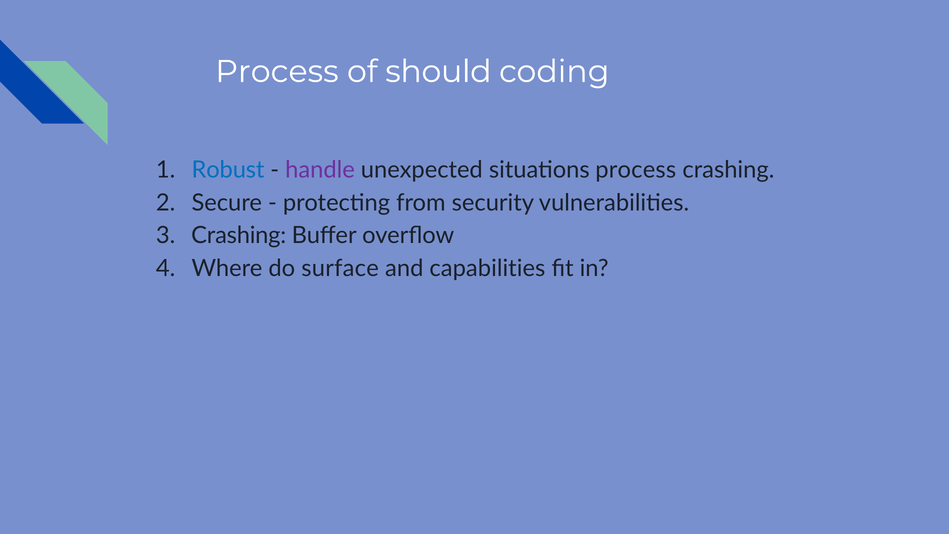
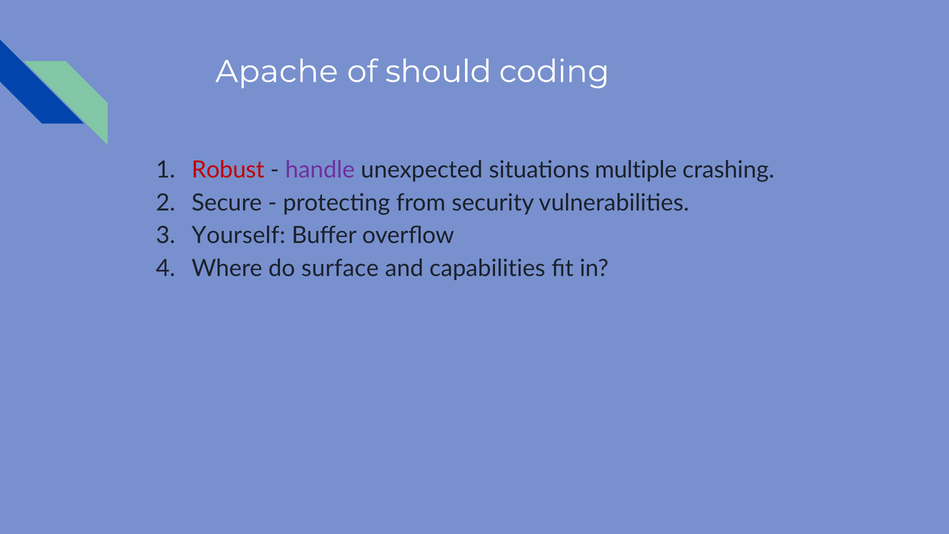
Process at (277, 72): Process -> Apache
Robust colour: blue -> red
situations process: process -> multiple
Crashing at (239, 236): Crashing -> Yourself
